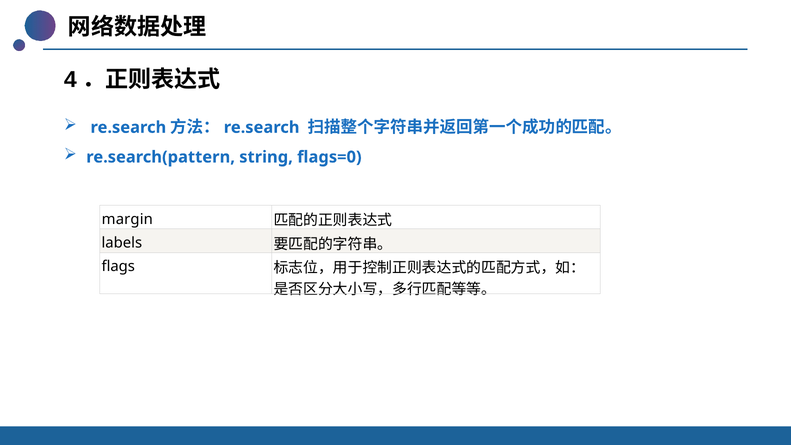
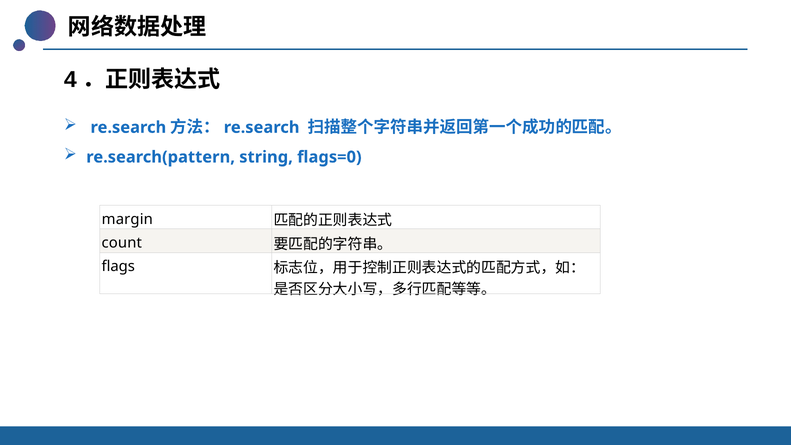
labels: labels -> count
